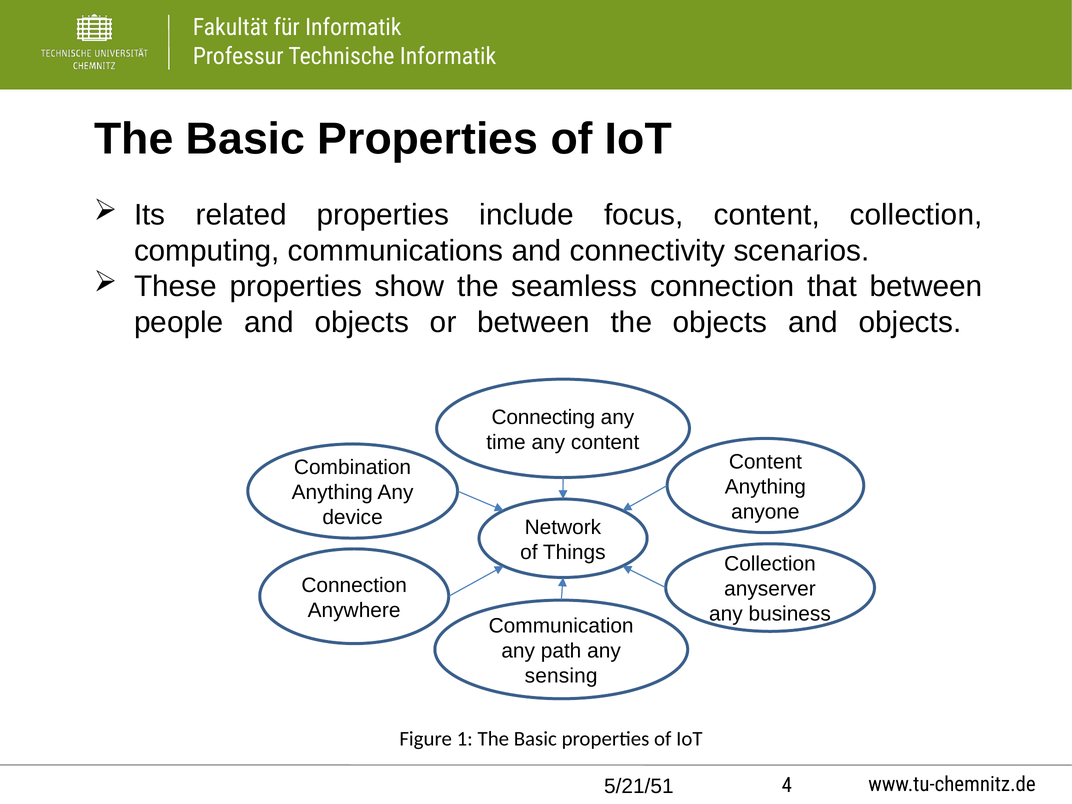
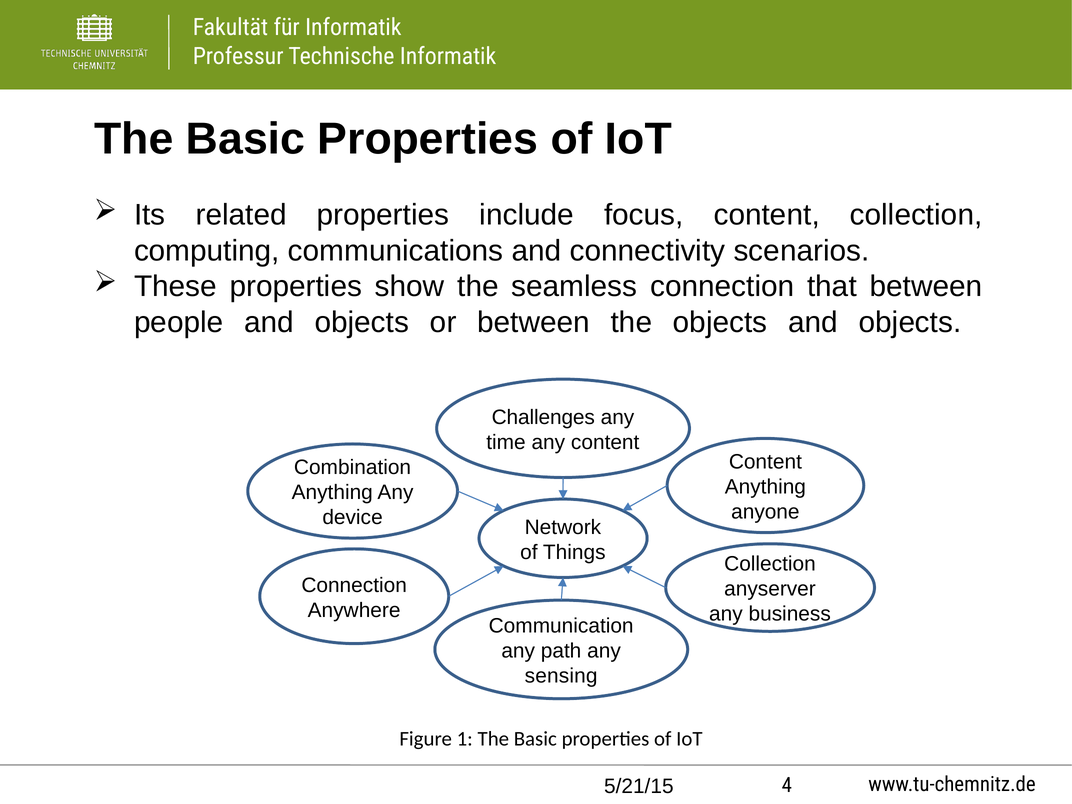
Connecting: Connecting -> Challenges
5/21/51: 5/21/51 -> 5/21/15
